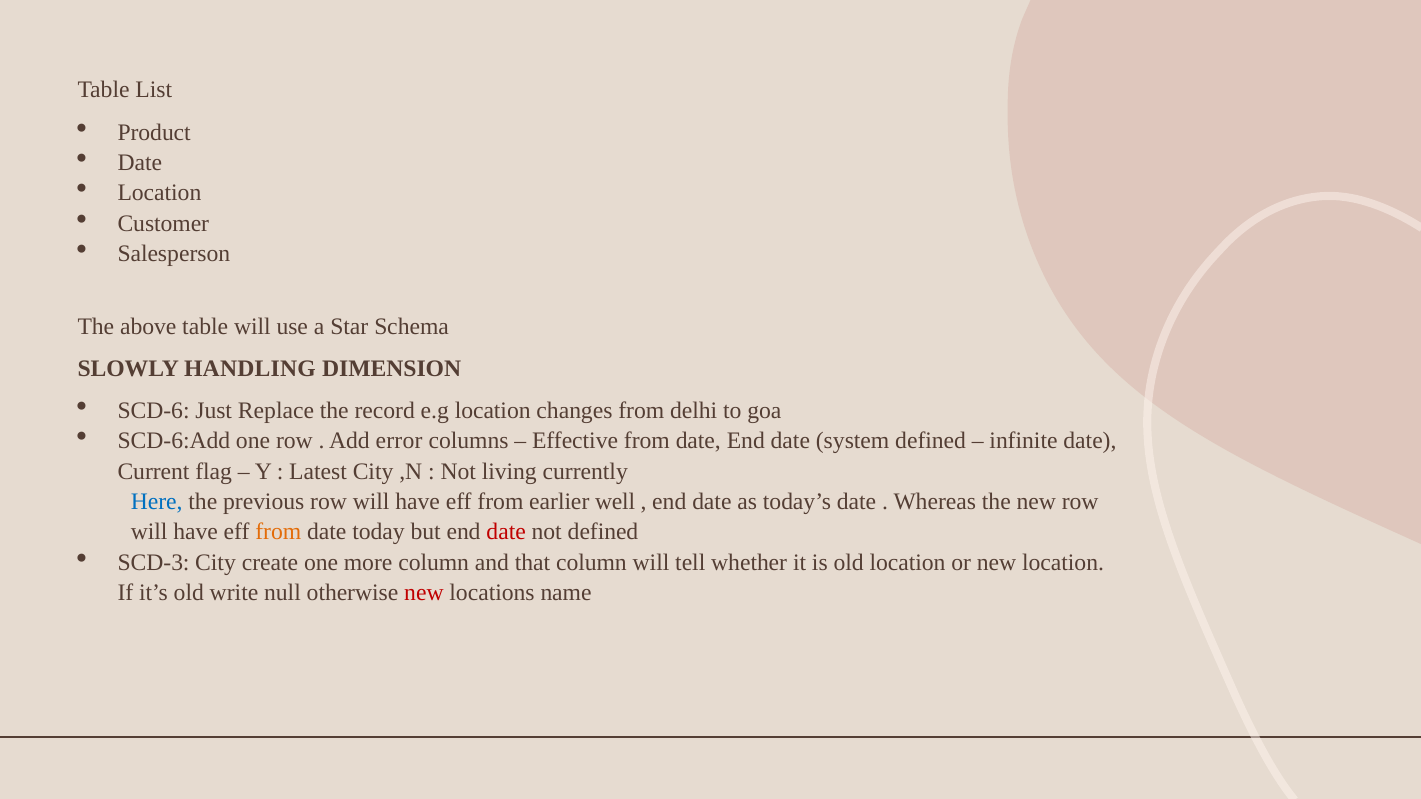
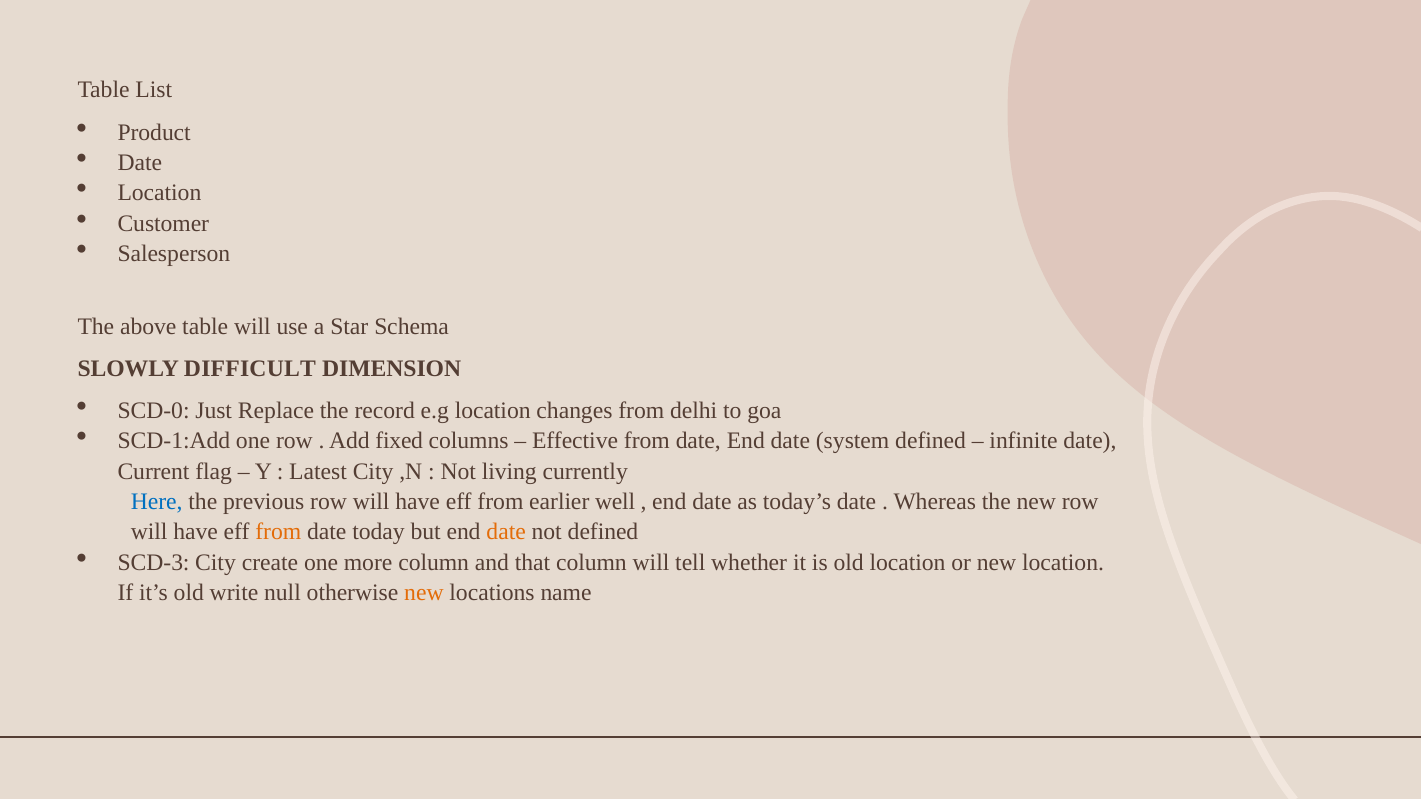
HANDLING: HANDLING -> DIFFICULT
SCD-6: SCD-6 -> SCD-0
SCD-6:Add: SCD-6:Add -> SCD-1:Add
error: error -> fixed
date at (506, 532) colour: red -> orange
new at (424, 593) colour: red -> orange
